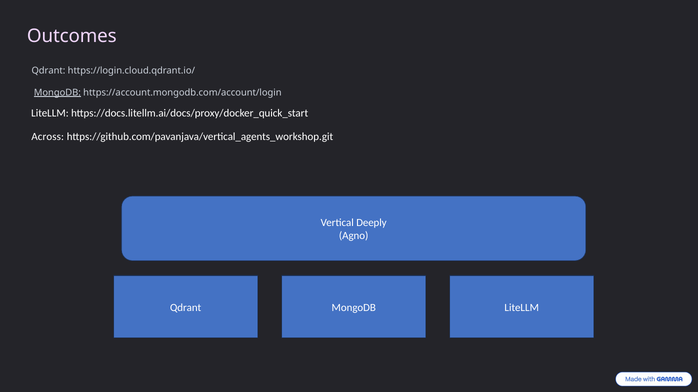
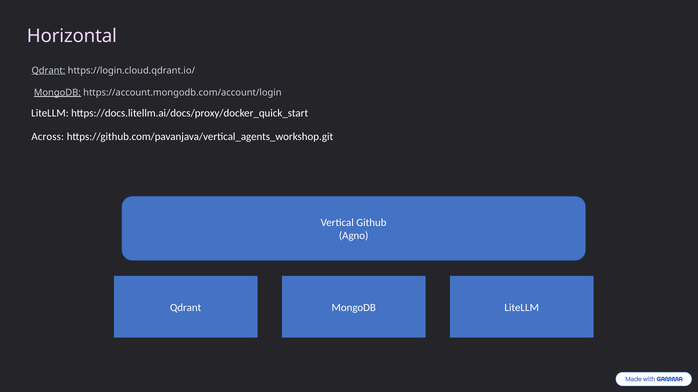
Outcomes: Outcomes -> Horizontal
Qdrant at (48, 71) underline: none -> present
Deeply: Deeply -> Github
